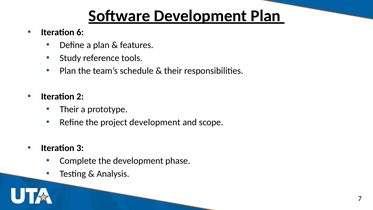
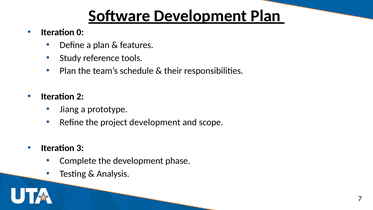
6: 6 -> 0
Their at (69, 109): Their -> Jiang
